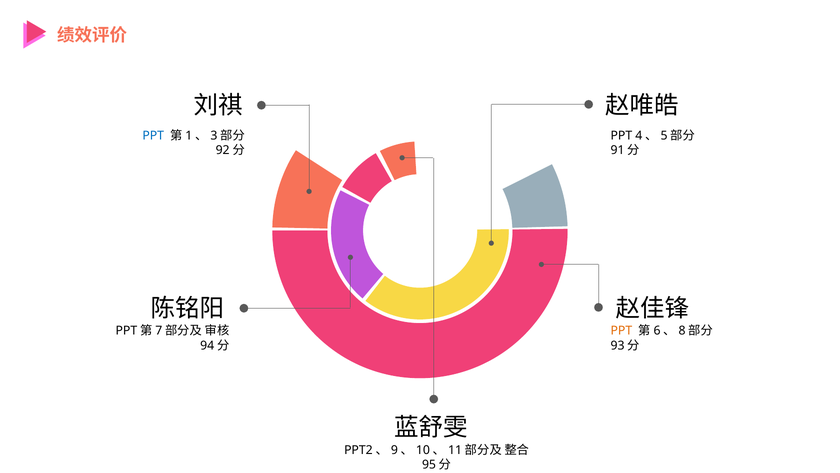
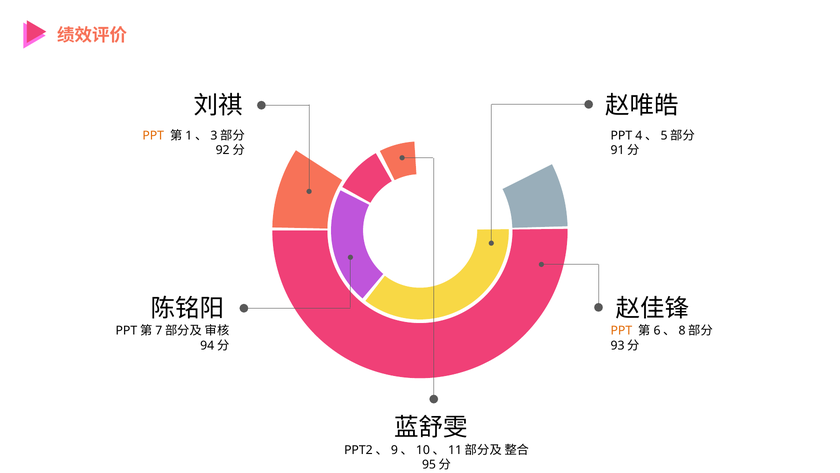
PPT at (153, 136) colour: blue -> orange
